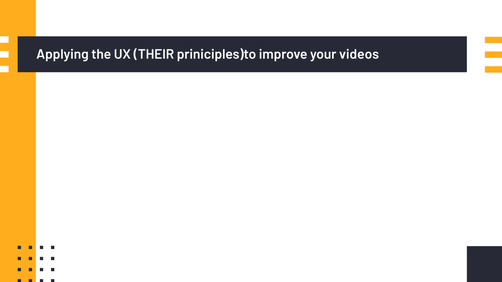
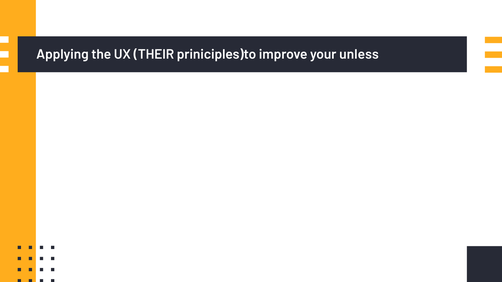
videos: videos -> unless
